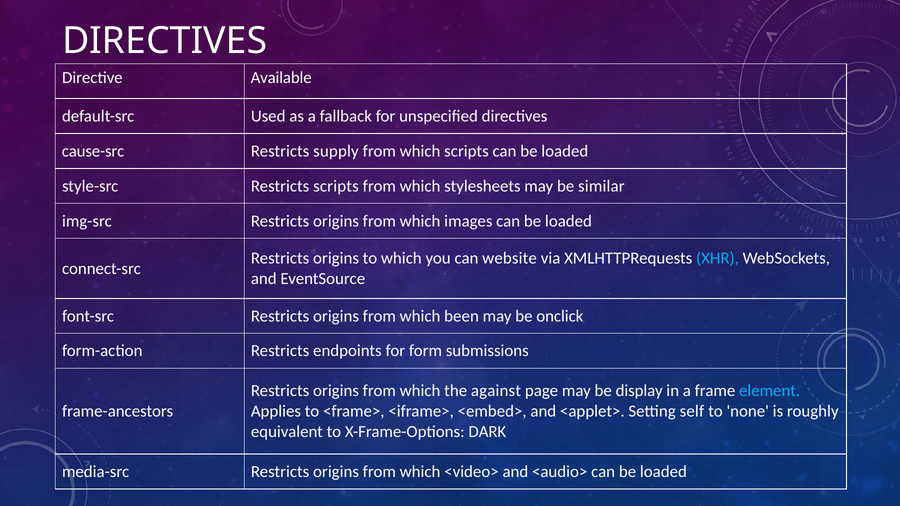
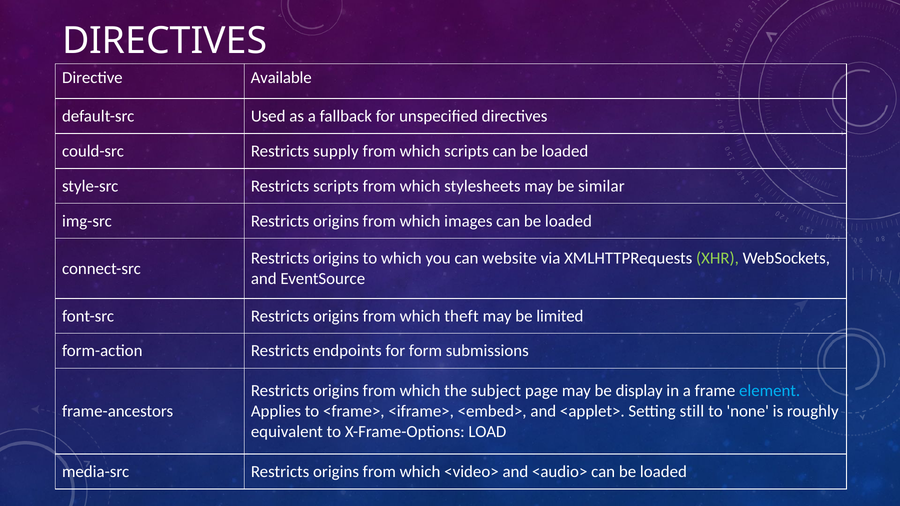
cause-src: cause-src -> could-src
XHR colour: light blue -> light green
been: been -> theft
onclick: onclick -> limited
against: against -> subject
self: self -> still
DARK: DARK -> LOAD
